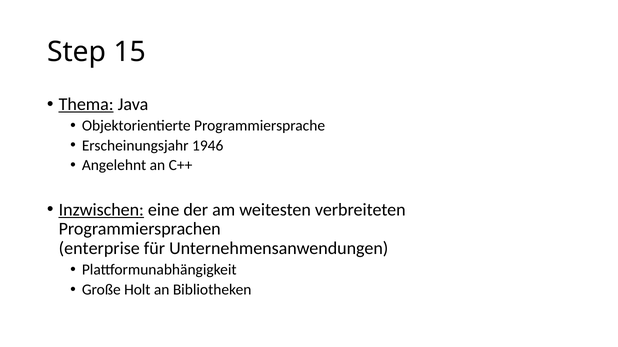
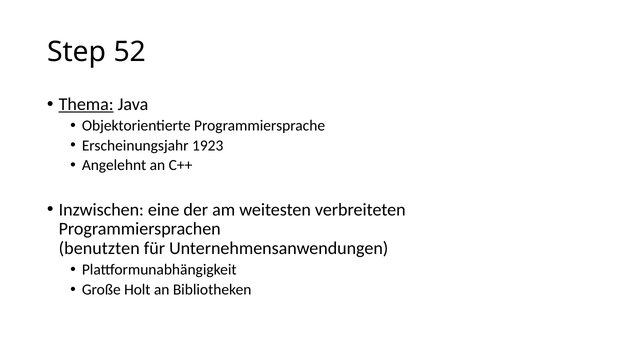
15: 15 -> 52
1946: 1946 -> 1923
Inzwischen underline: present -> none
enterprise: enterprise -> benutzten
